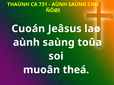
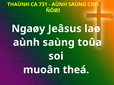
Cuoán: Cuoán -> Ngaøy
